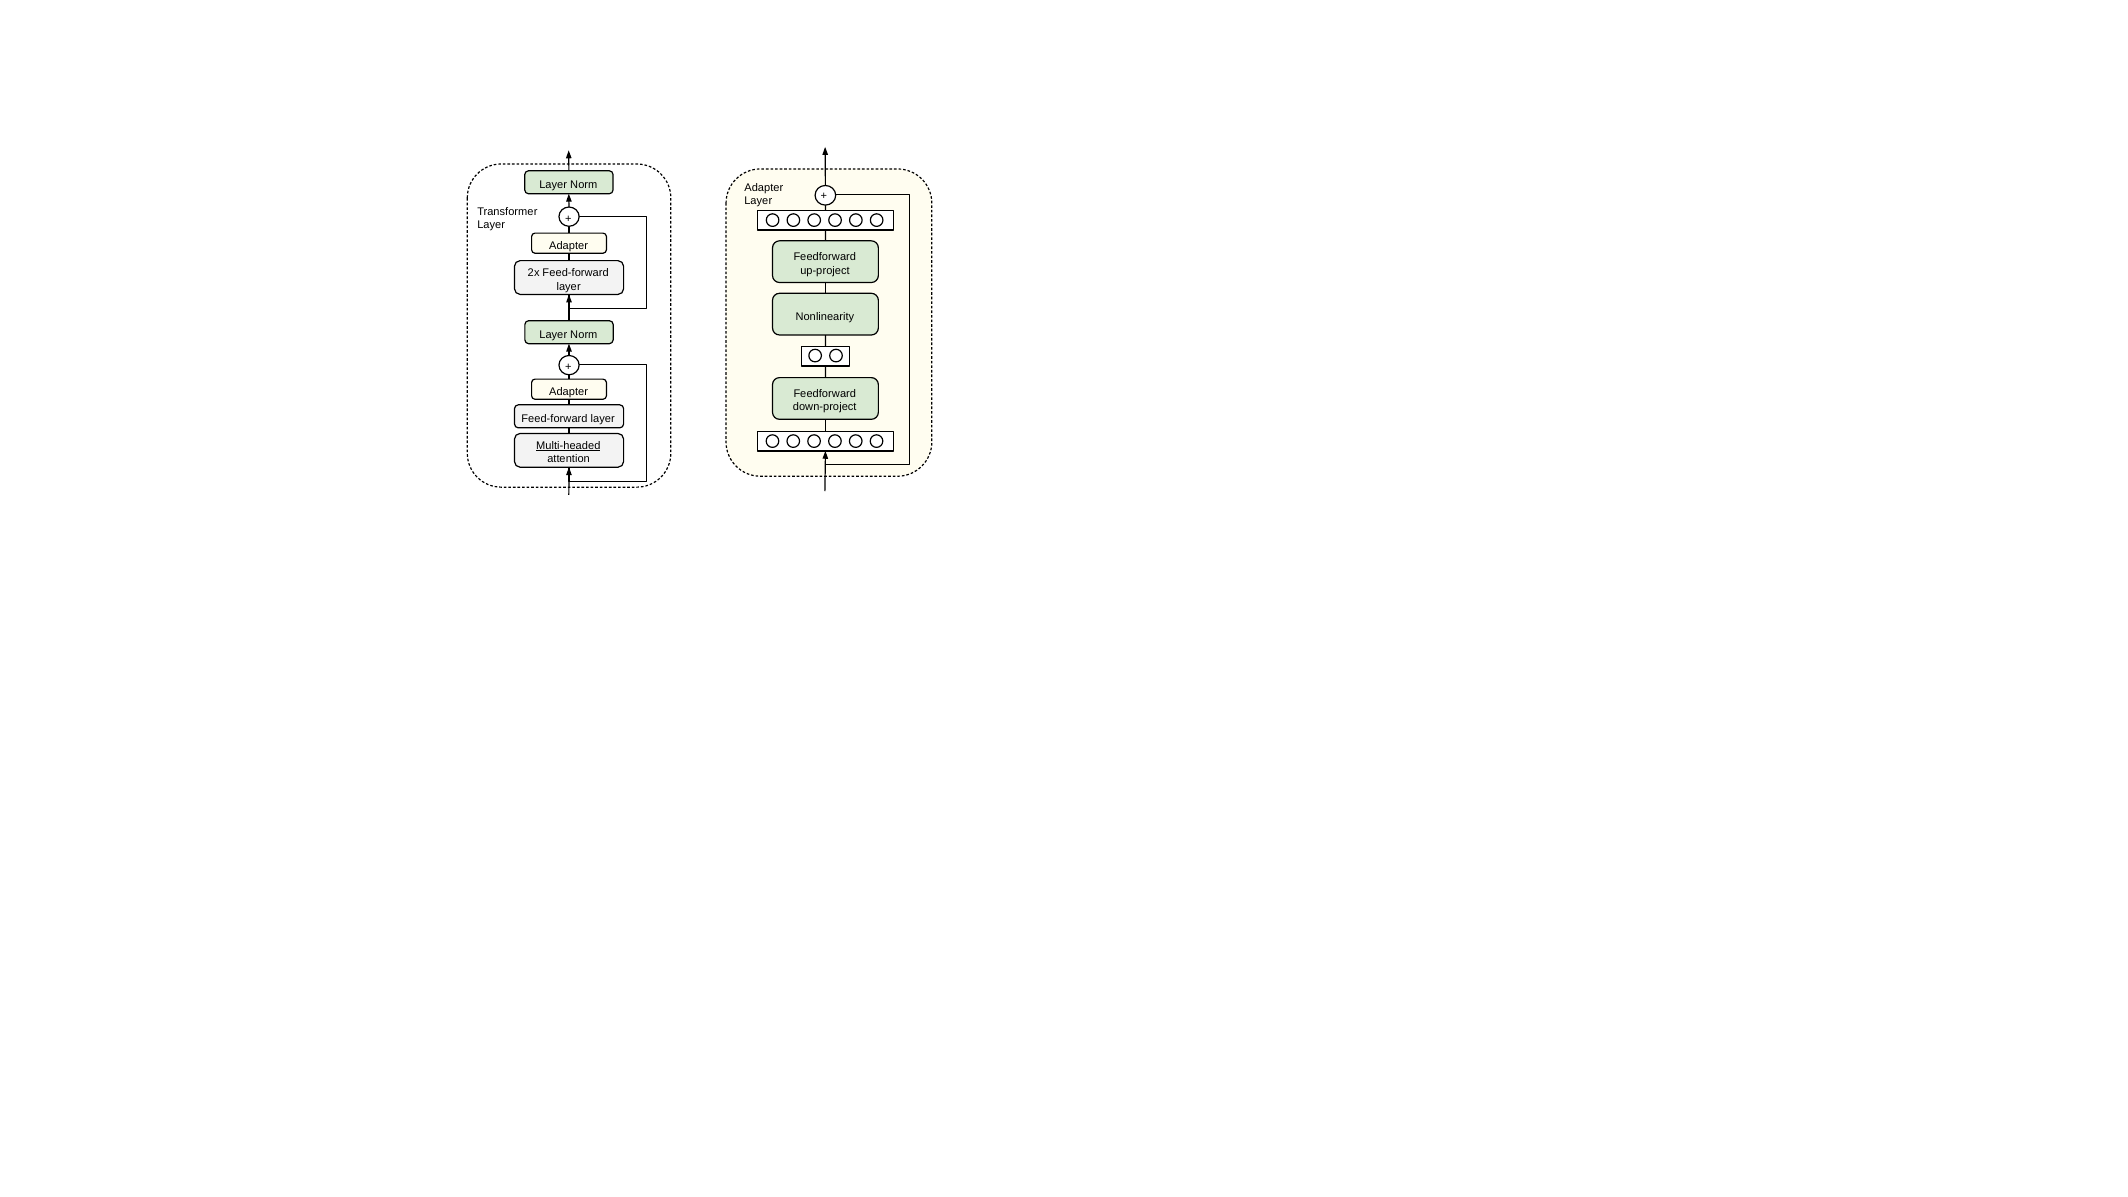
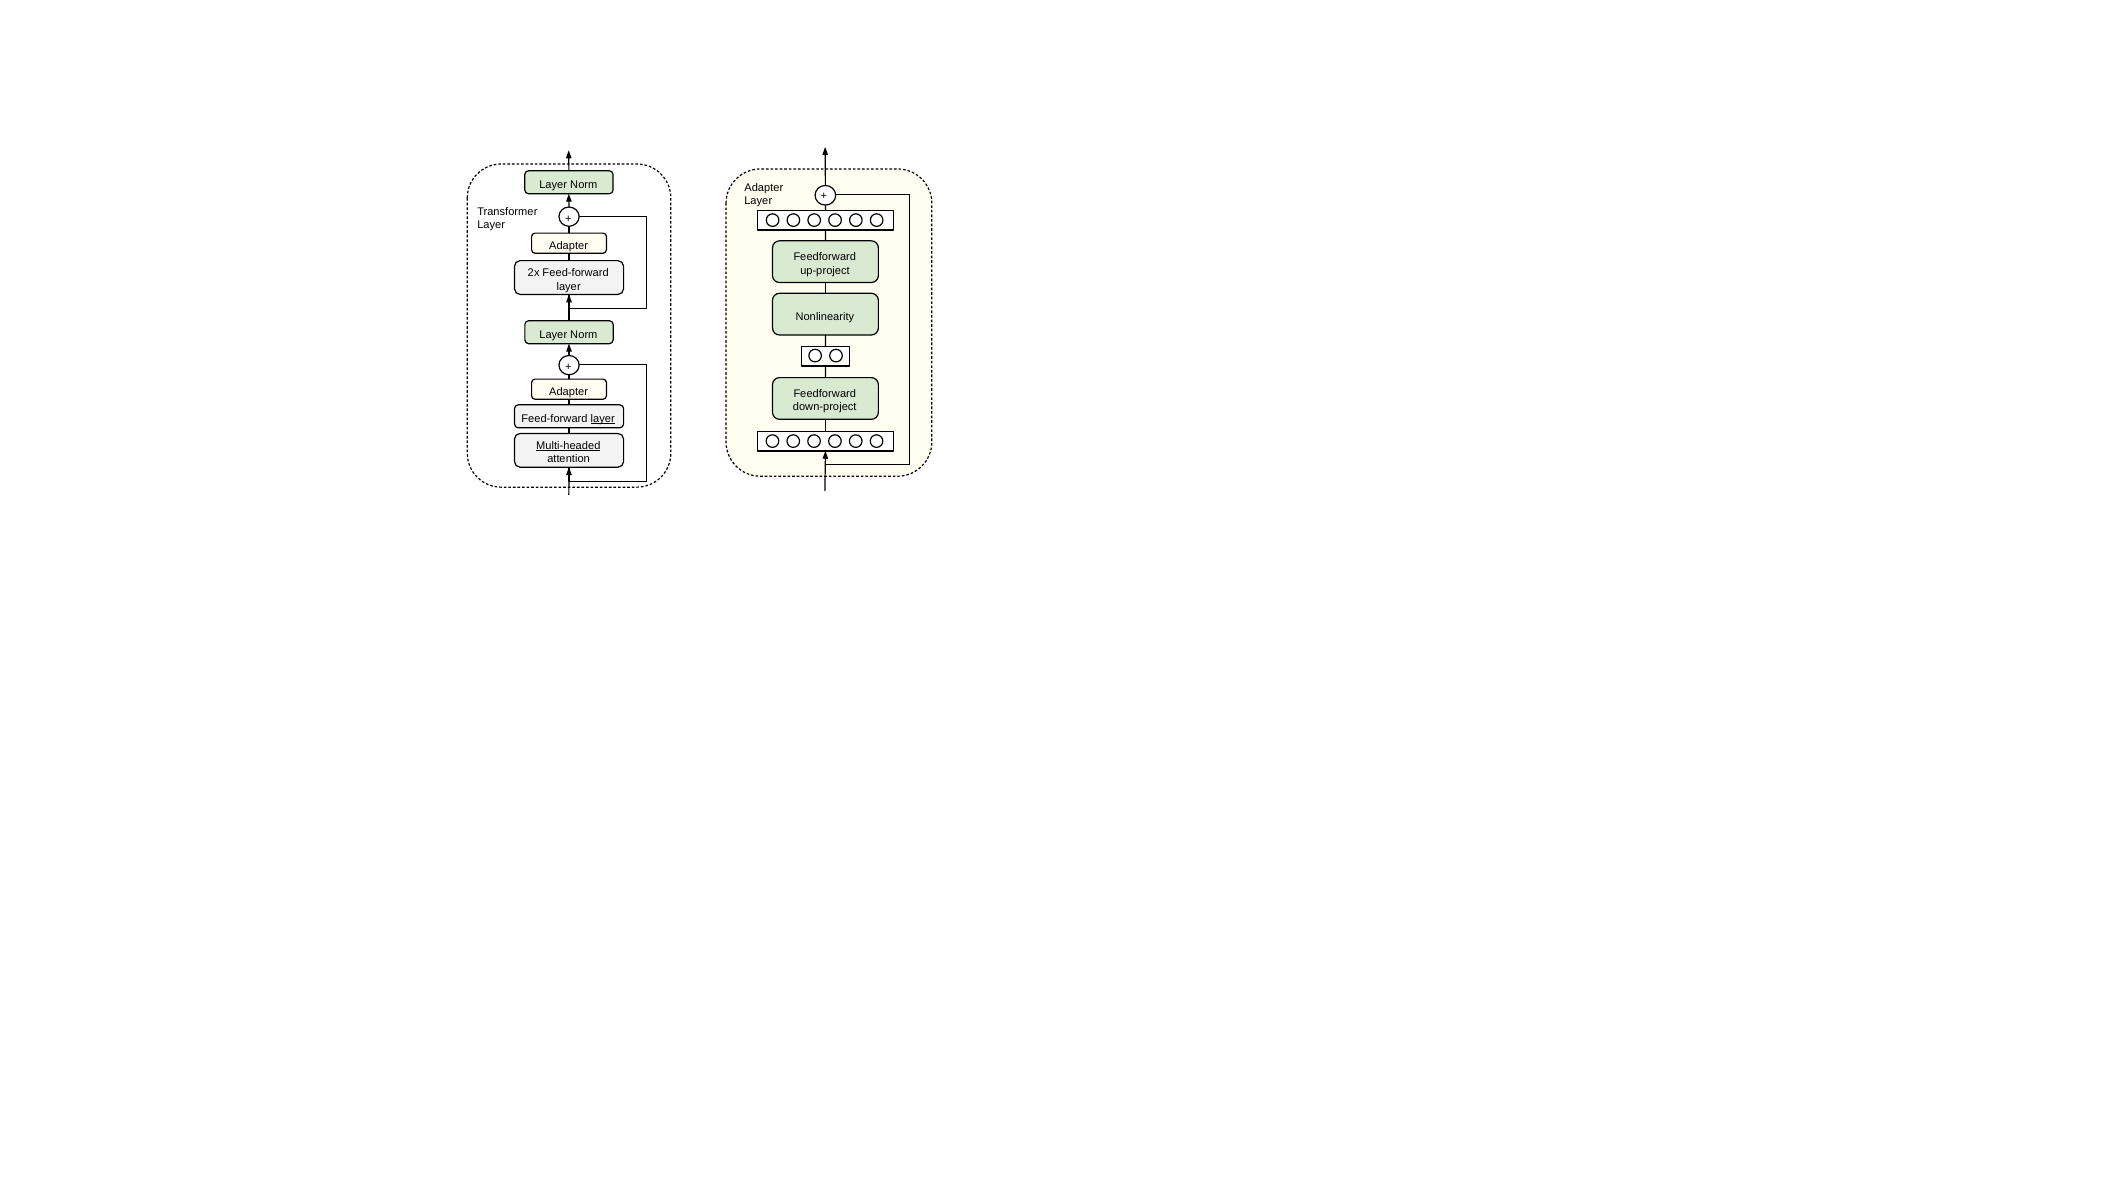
layer at (603, 419) underline: none -> present
